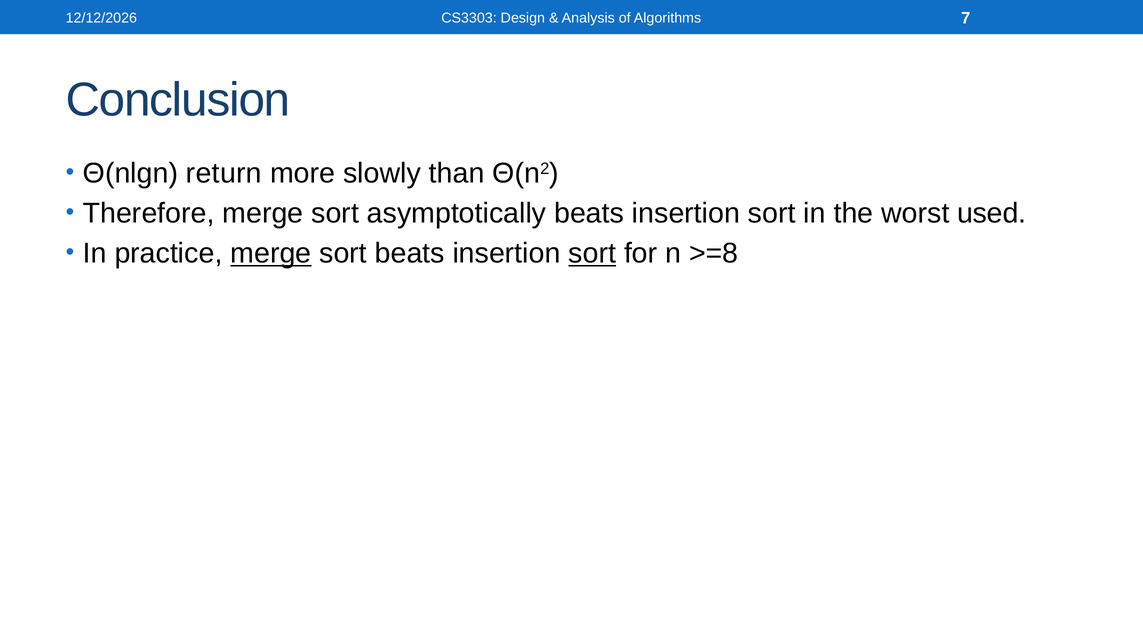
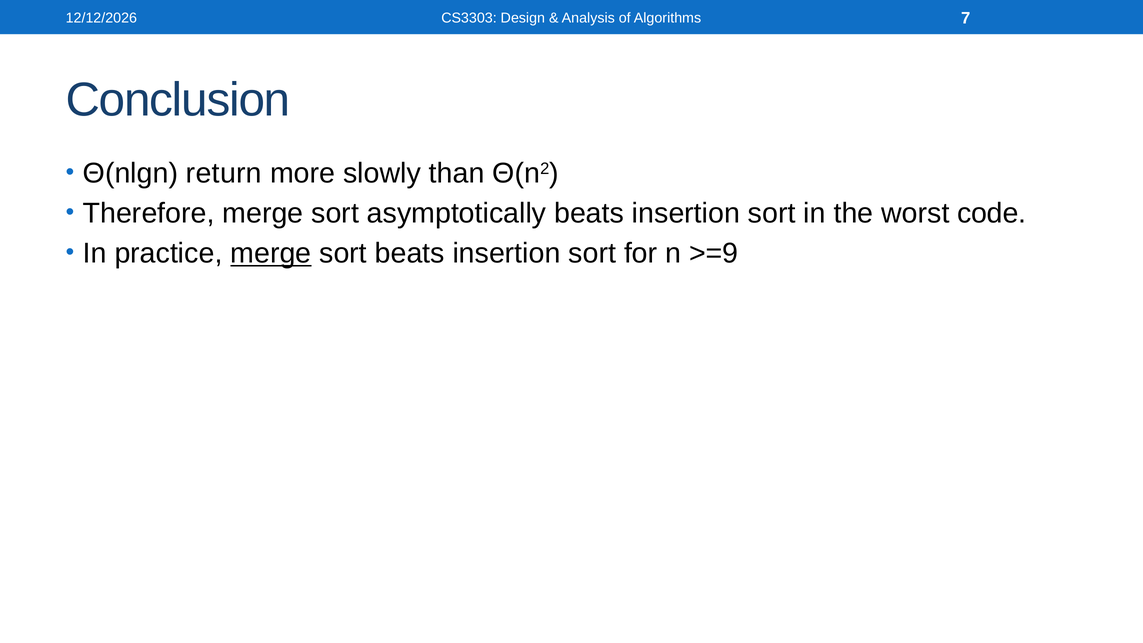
used: used -> code
sort at (592, 253) underline: present -> none
>=8: >=8 -> >=9
